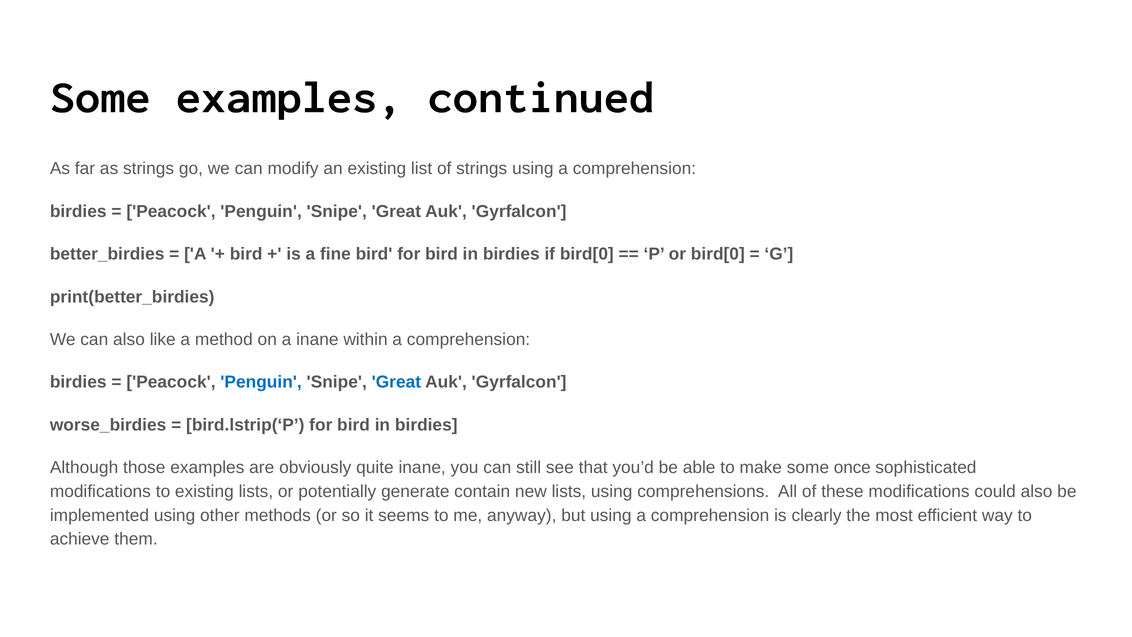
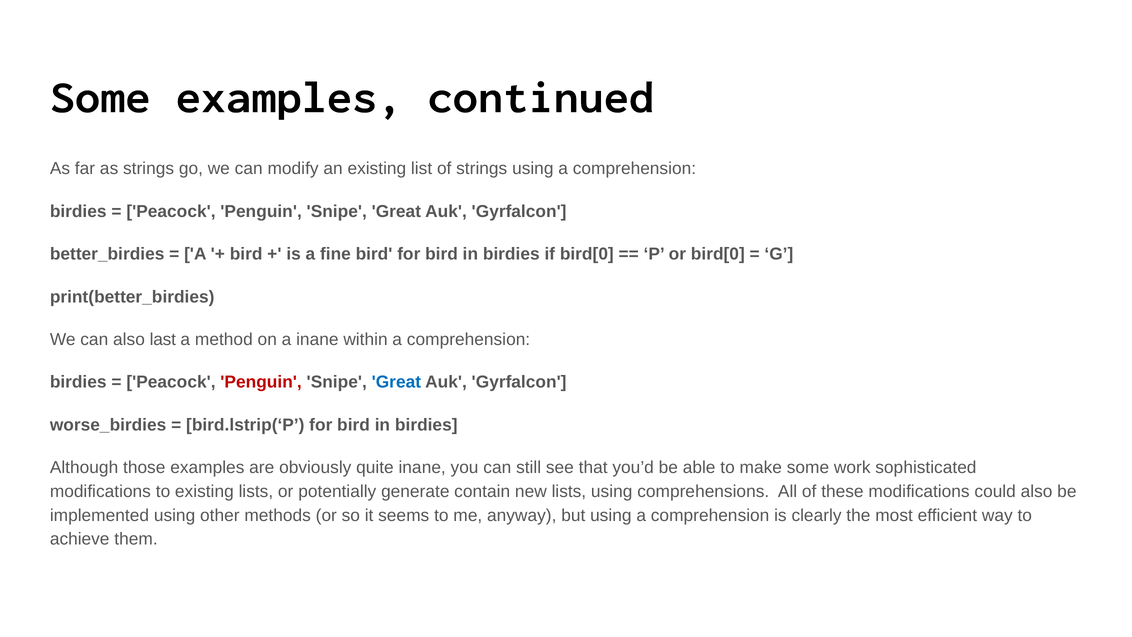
like: like -> last
Penguin at (261, 382) colour: blue -> red
once: once -> work
